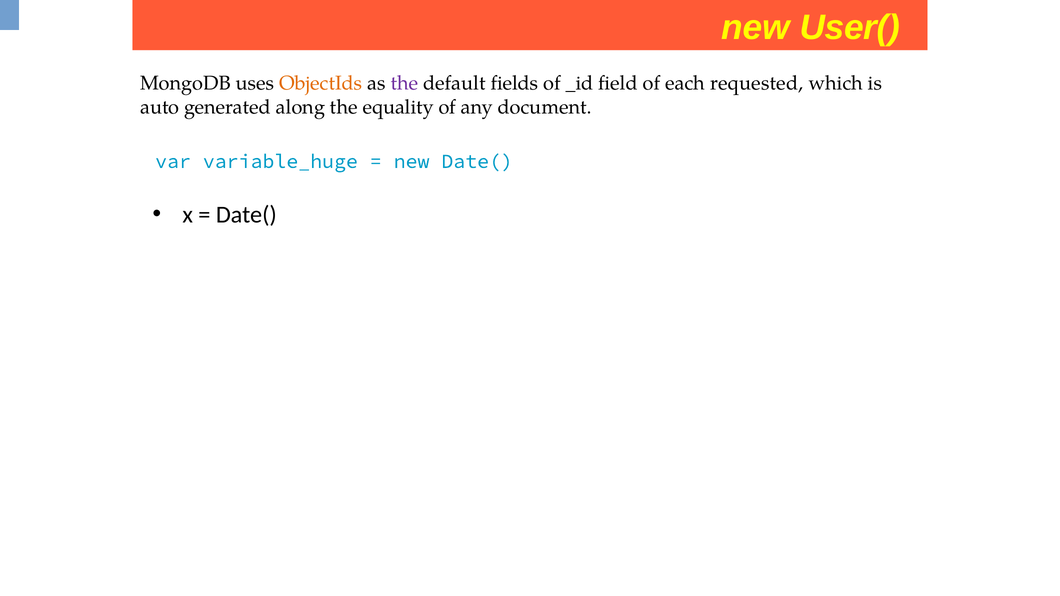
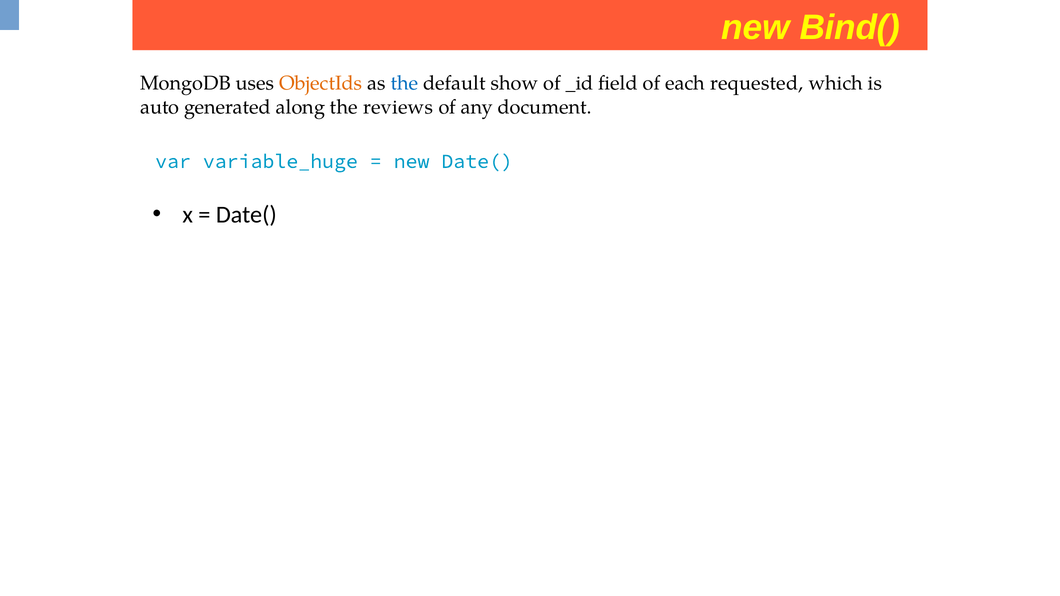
User(: User( -> Bind(
the at (404, 83) colour: purple -> blue
fields: fields -> show
equality: equality -> reviews
